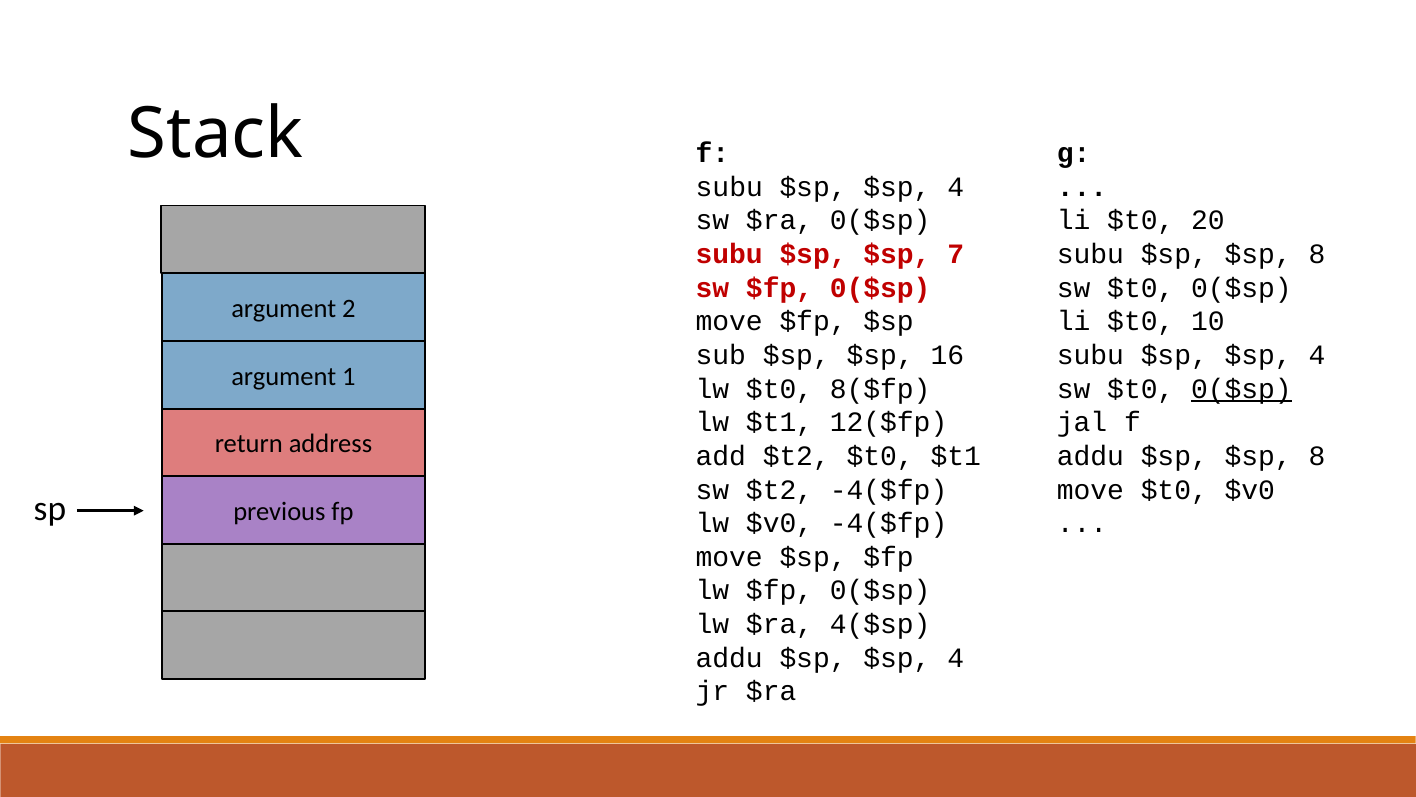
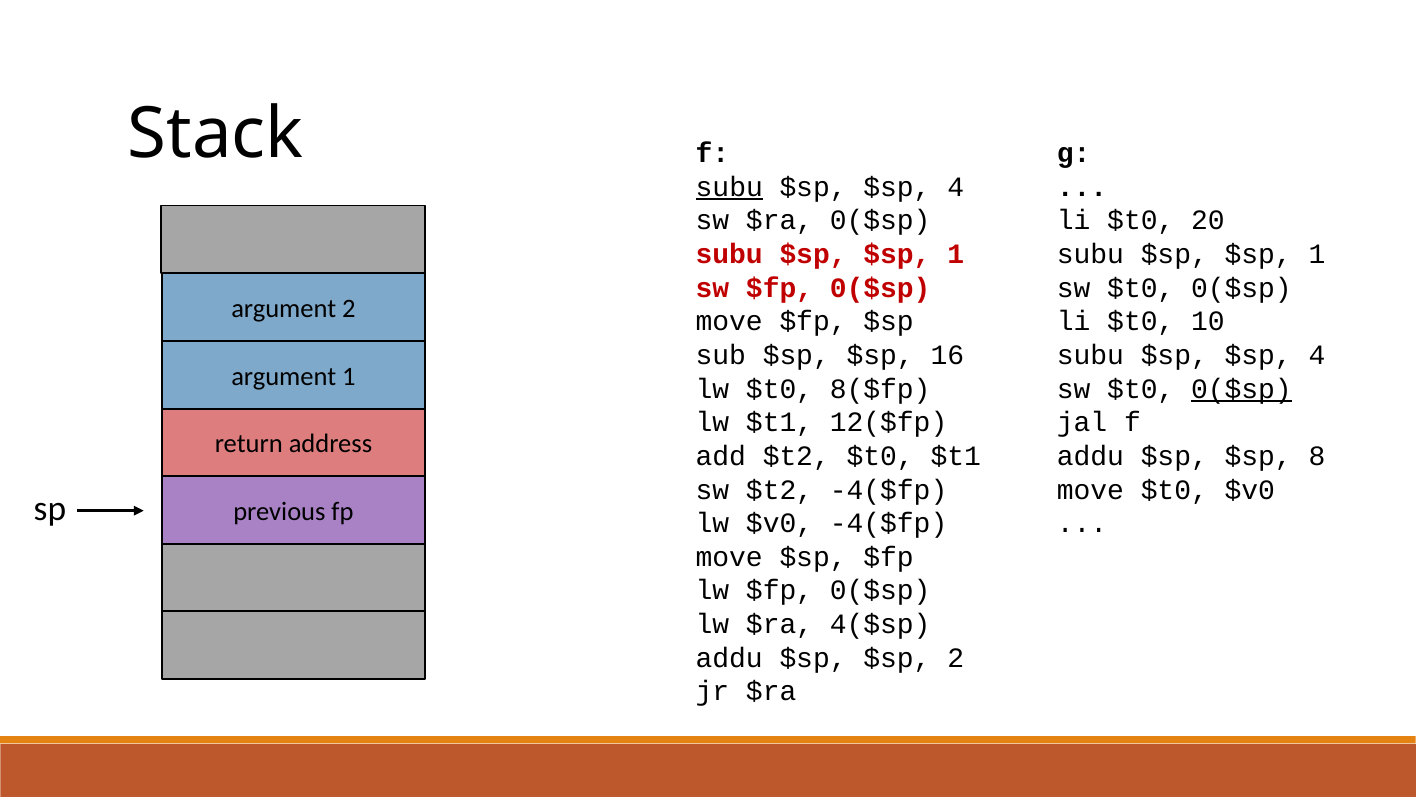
subu at (729, 187) underline: none -> present
7 at (956, 254): 7 -> 1
8 at (1317, 254): 8 -> 1
addu $sp $sp 4: 4 -> 2
